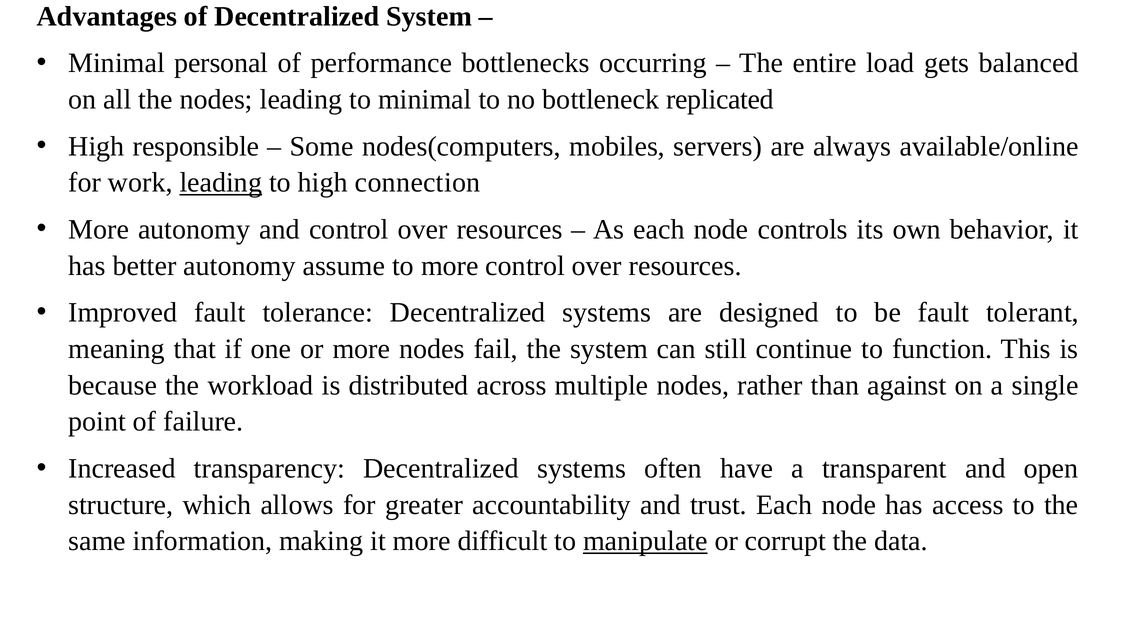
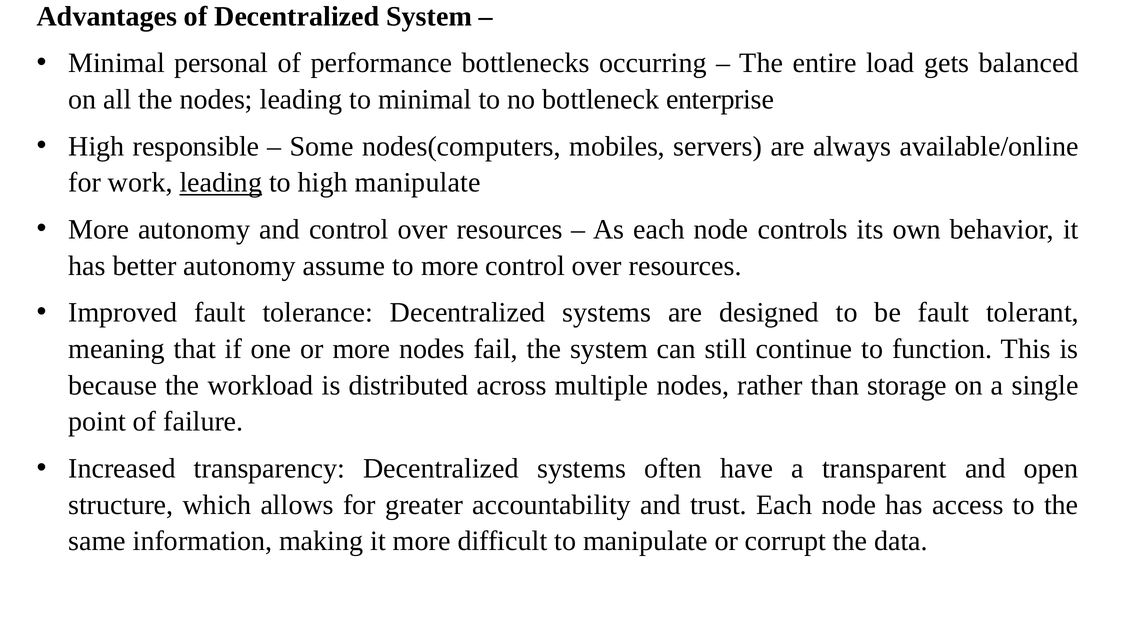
replicated: replicated -> enterprise
high connection: connection -> manipulate
against: against -> storage
manipulate at (645, 541) underline: present -> none
